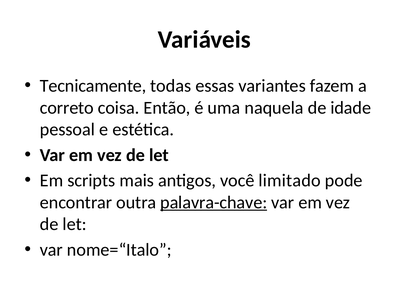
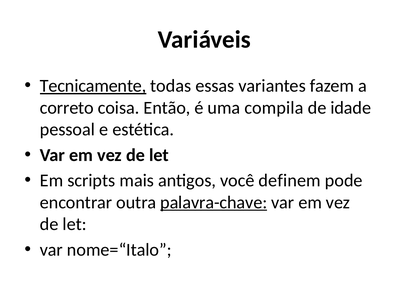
Tecnicamente underline: none -> present
naquela: naquela -> compila
limitado: limitado -> definem
